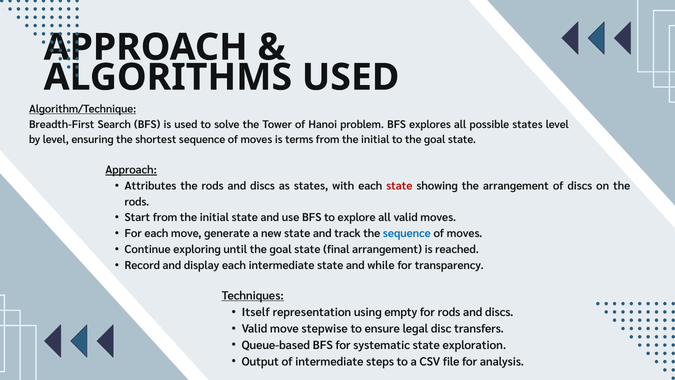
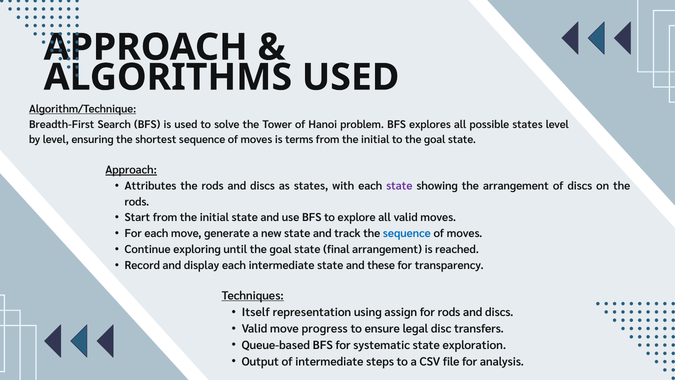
state at (399, 186) colour: red -> purple
while: while -> these
empty: empty -> assign
stepwise: stepwise -> progress
